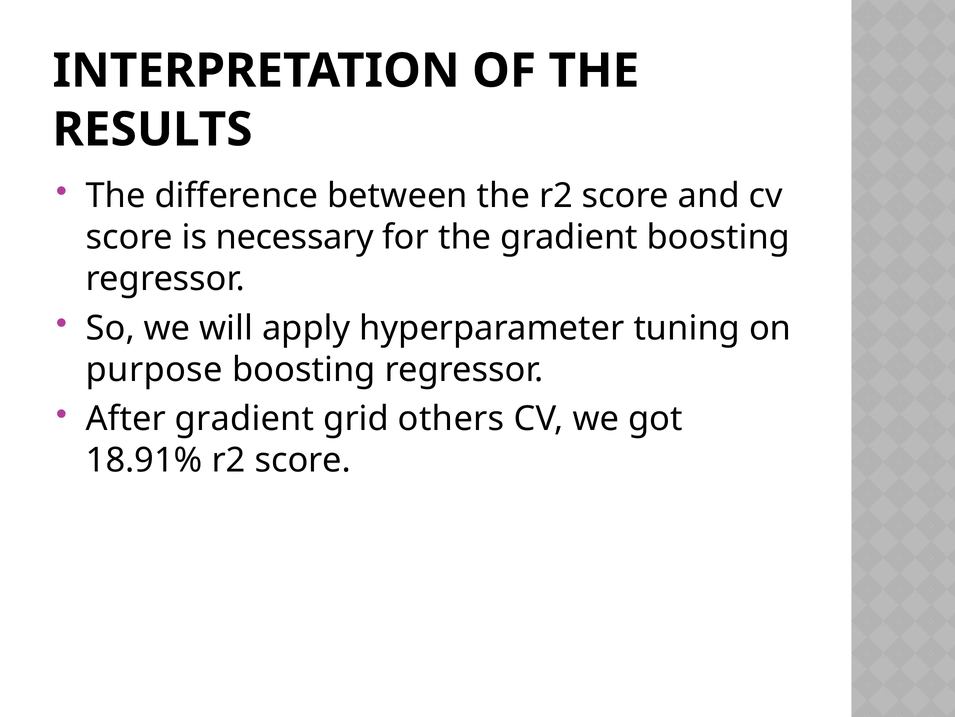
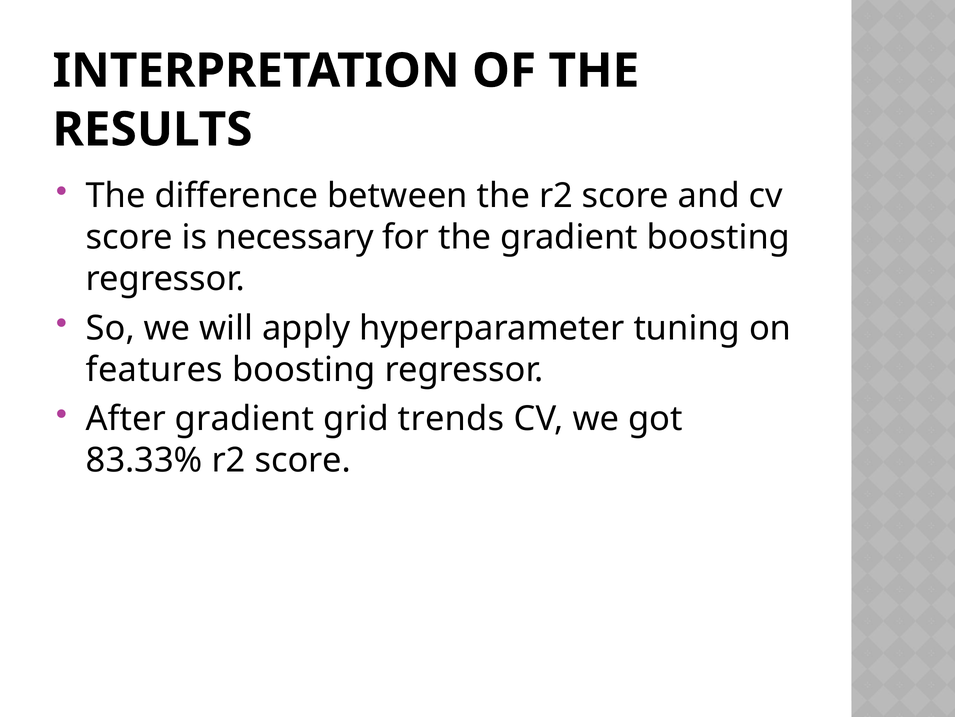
purpose: purpose -> features
others: others -> trends
18.91%: 18.91% -> 83.33%
